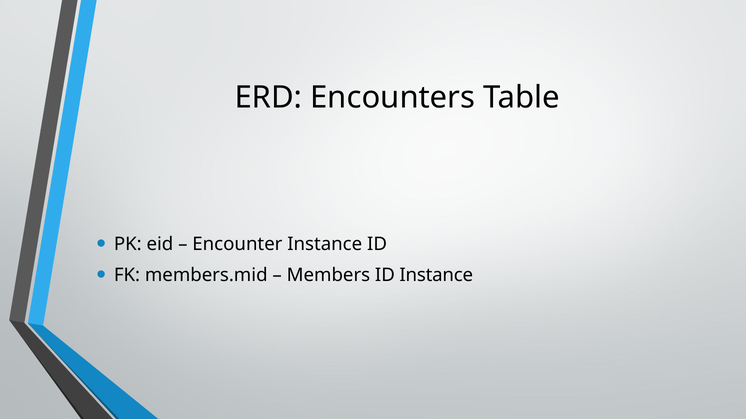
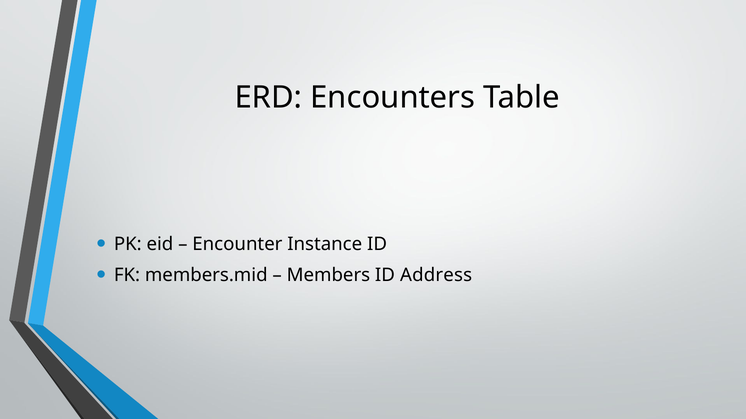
ID Instance: Instance -> Address
